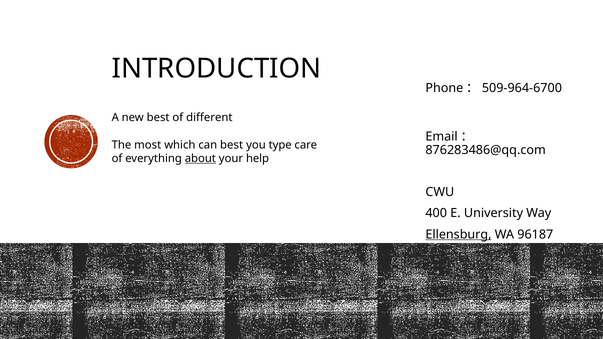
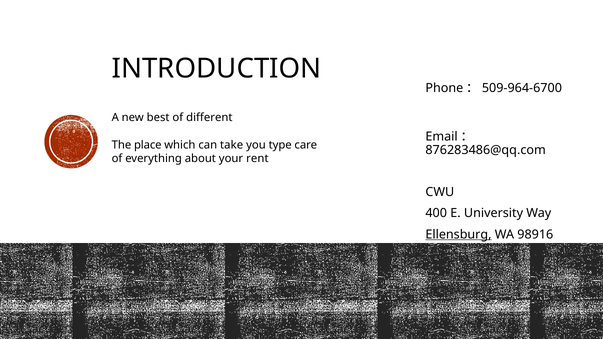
most: most -> place
can best: best -> take
about underline: present -> none
help: help -> rent
96187: 96187 -> 98916
